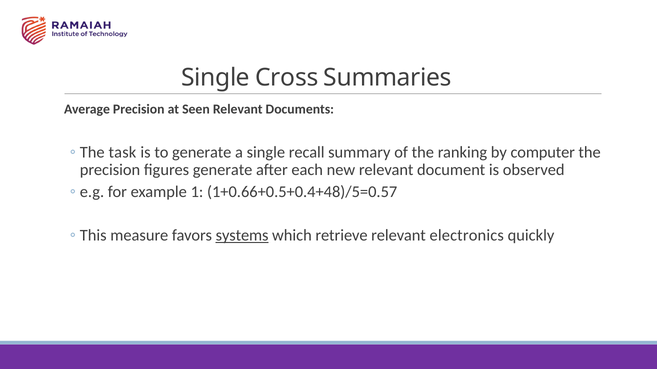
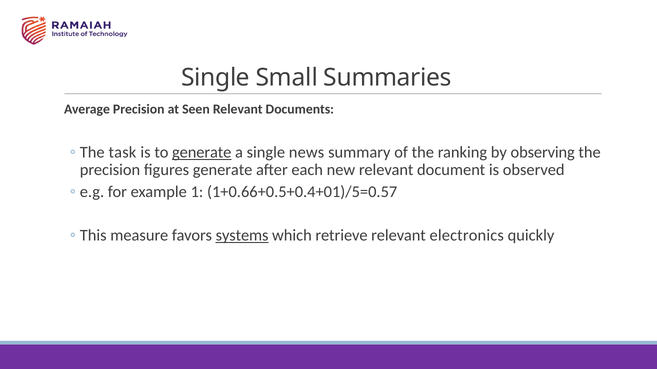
Cross: Cross -> Small
generate at (202, 153) underline: none -> present
recall: recall -> news
computer: computer -> observing
1+0.66+0.5+0.4+48)/5=0.57: 1+0.66+0.5+0.4+48)/5=0.57 -> 1+0.66+0.5+0.4+01)/5=0.57
